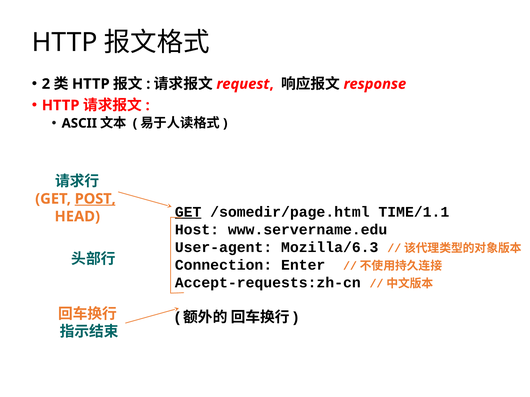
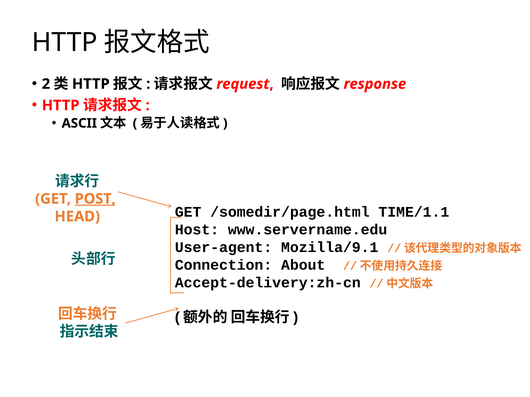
GET at (188, 212) underline: present -> none
Mozilla/6.3: Mozilla/6.3 -> Mozilla/9.1
Enter: Enter -> About
Accept-requests:zh-cn: Accept-requests:zh-cn -> Accept-delivery:zh-cn
